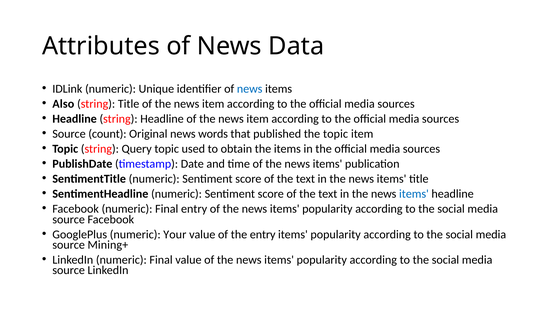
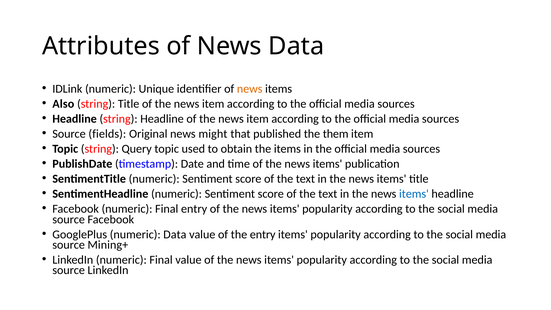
news at (250, 89) colour: blue -> orange
count: count -> fields
words: words -> might
the topic: topic -> them
numeric Your: Your -> Data
